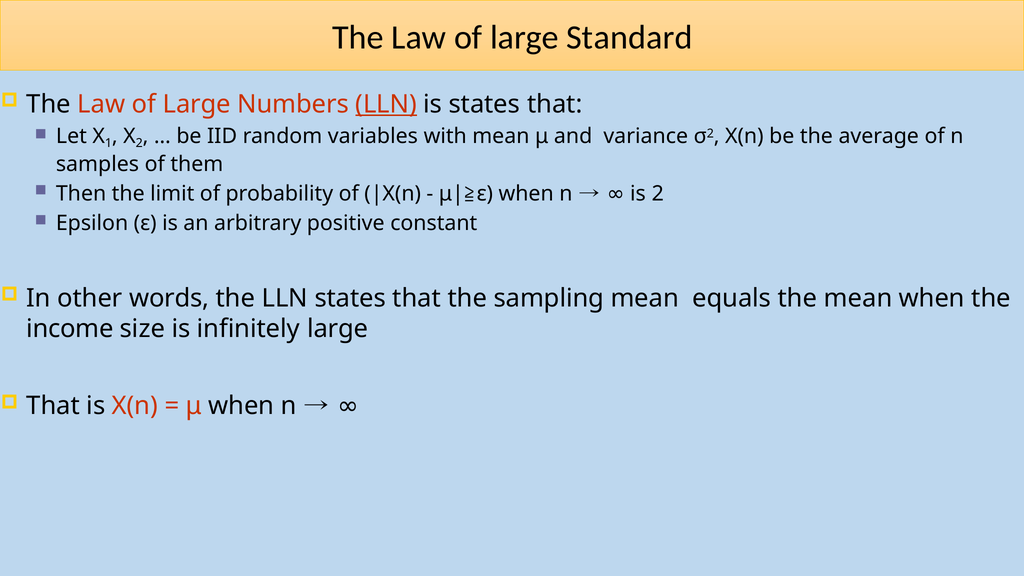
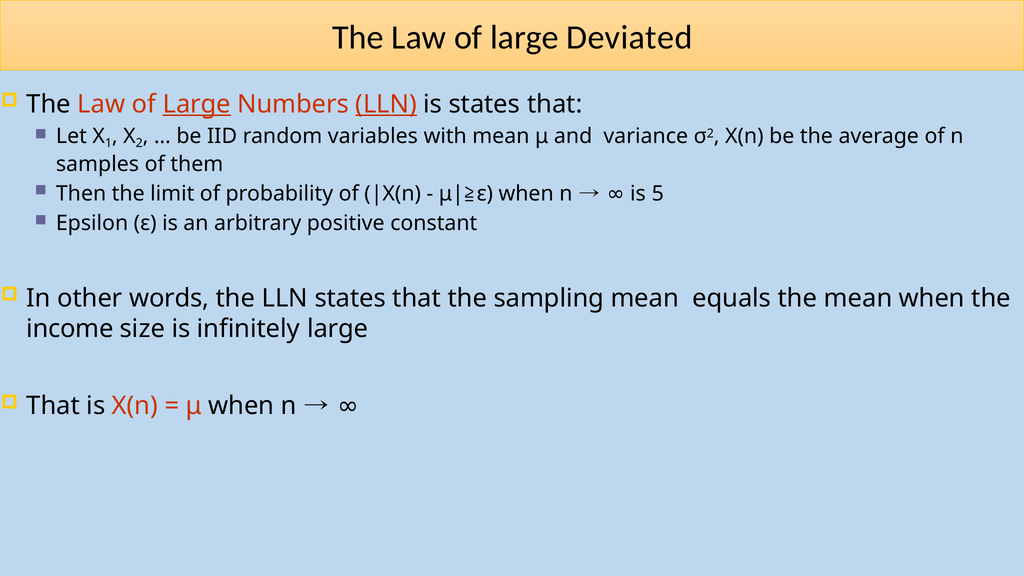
Standard: Standard -> Deviated
Large at (197, 104) underline: none -> present
2 at (658, 194): 2 -> 5
